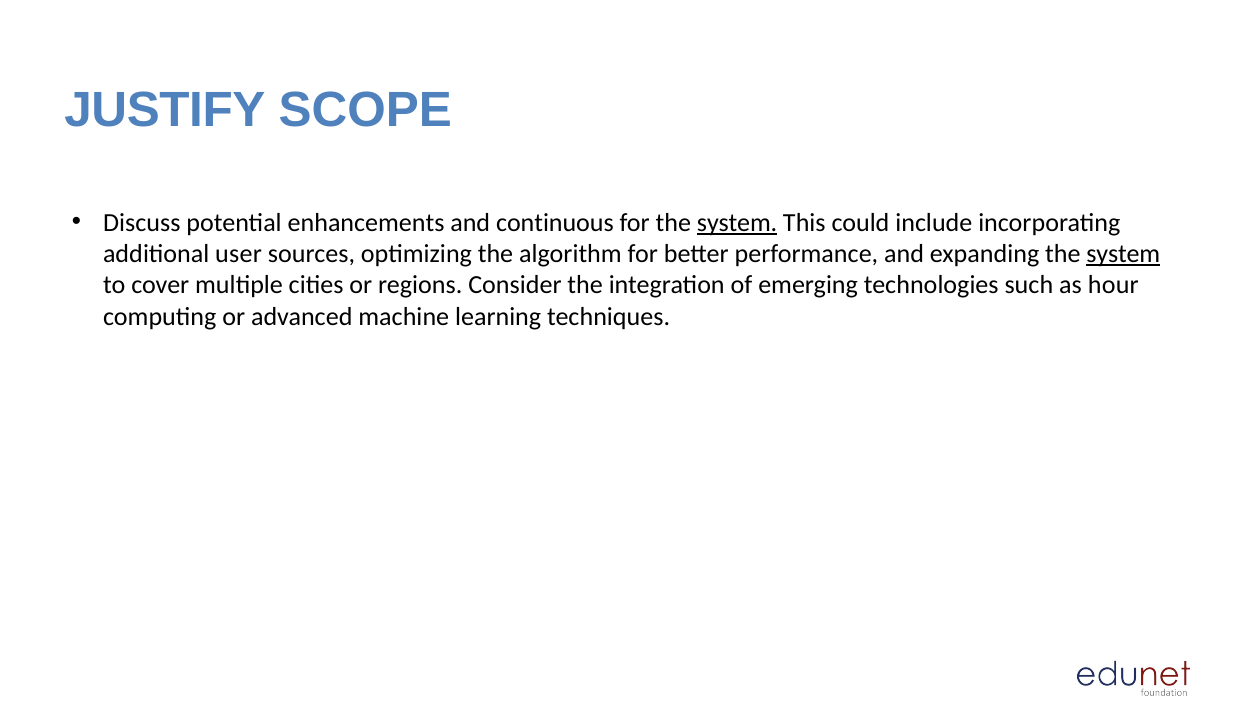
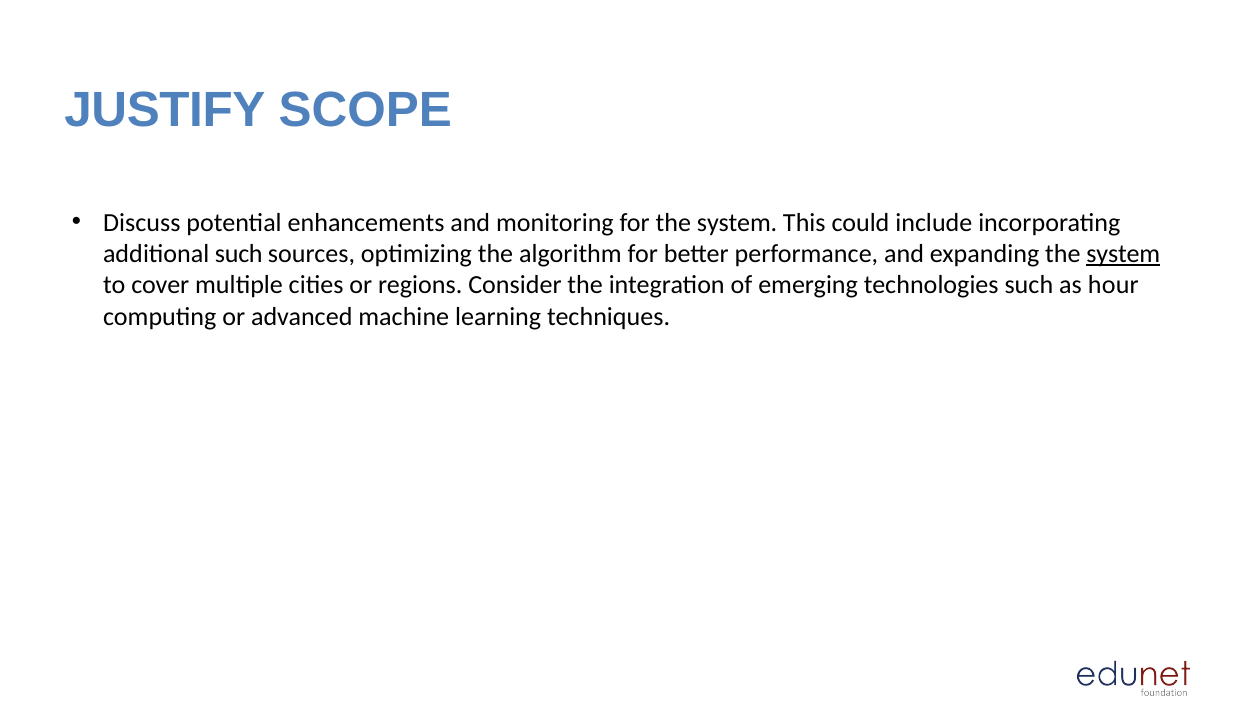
continuous: continuous -> monitoring
system at (737, 223) underline: present -> none
additional user: user -> such
